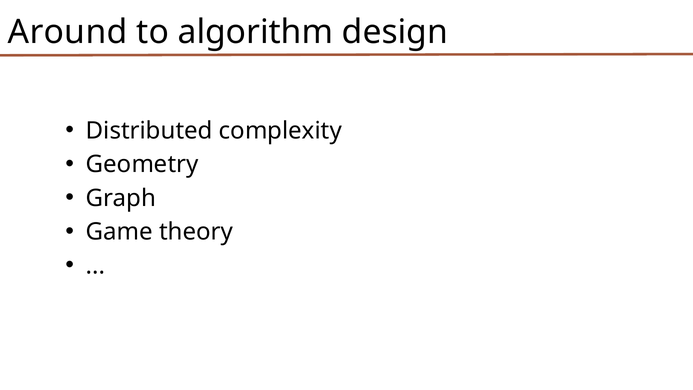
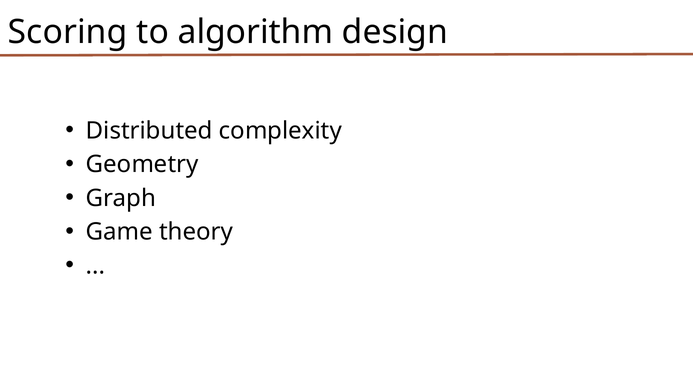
Around: Around -> Scoring
